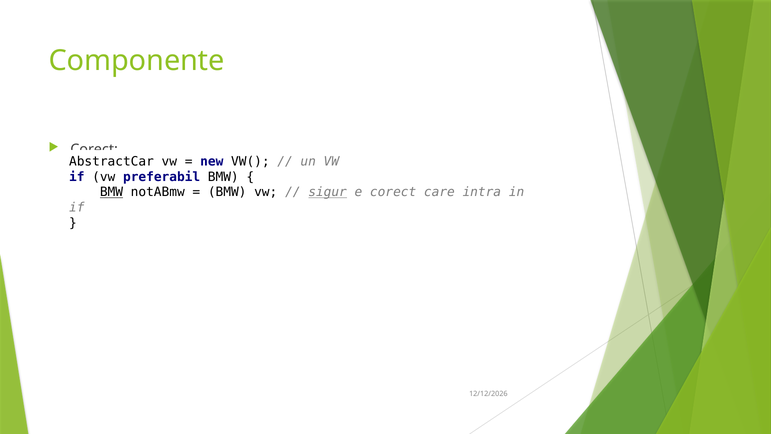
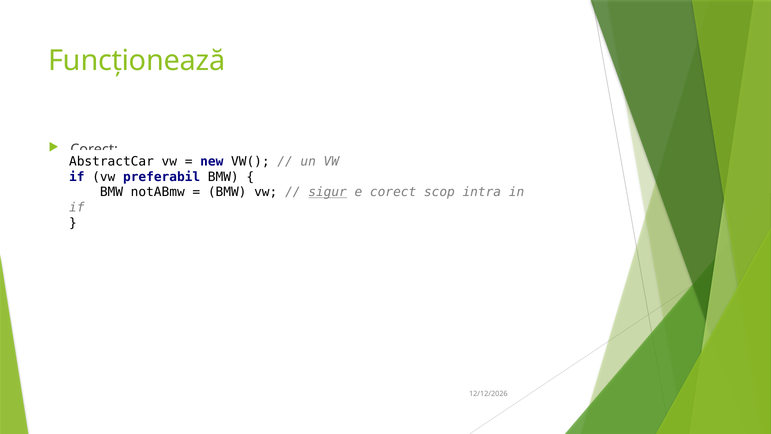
Componente: Componente -> Funcționează
BMW at (111, 192) underline: present -> none
care: care -> scop
